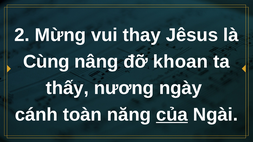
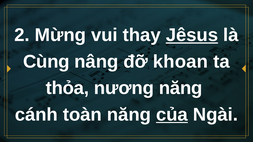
Jêsus underline: none -> present
thấy: thấy -> thỏa
nương ngày: ngày -> năng
